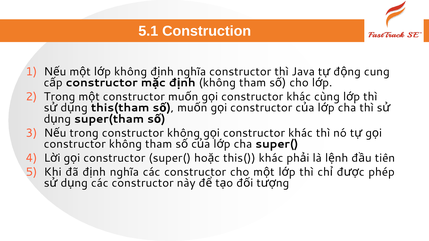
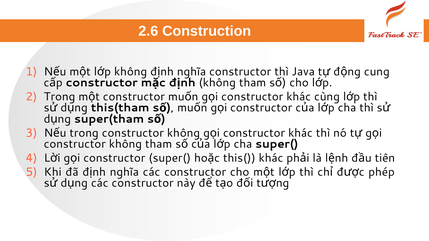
5.1: 5.1 -> 2.6
